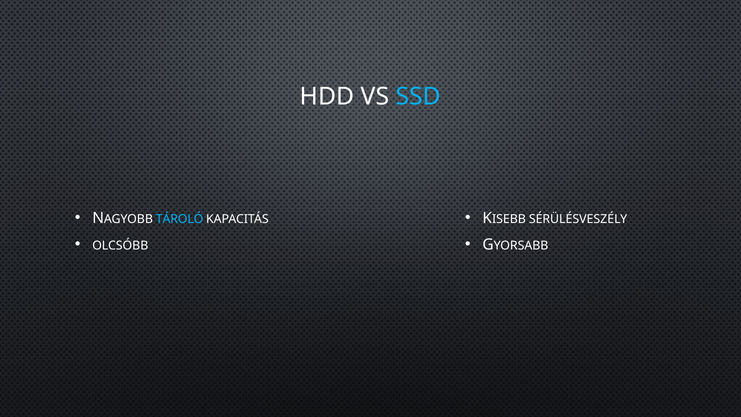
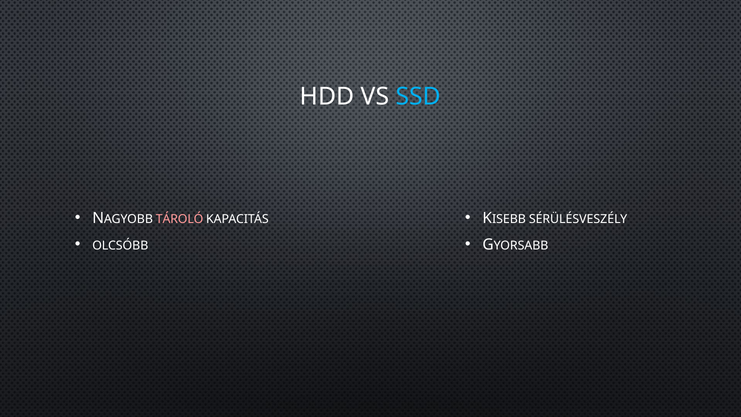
TÁROLÓ colour: light blue -> pink
